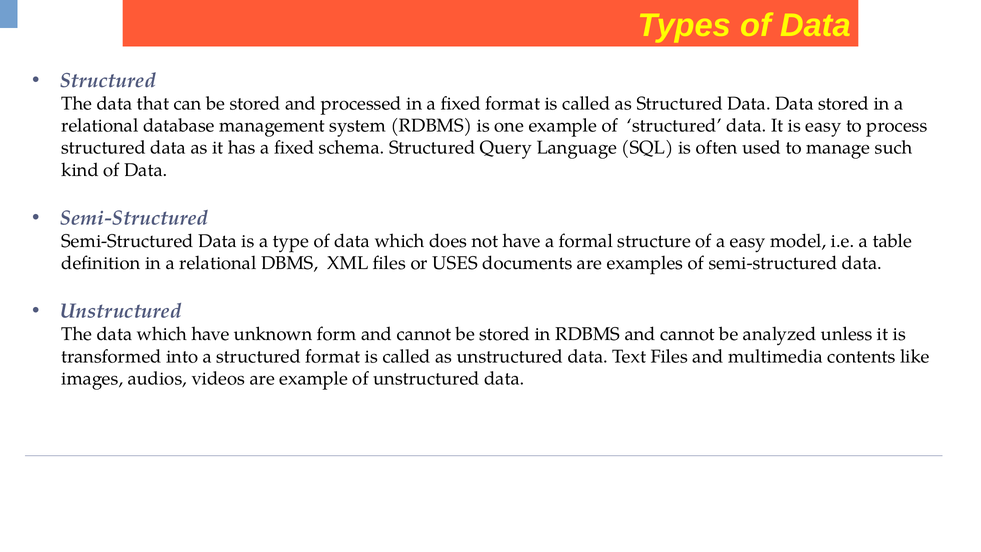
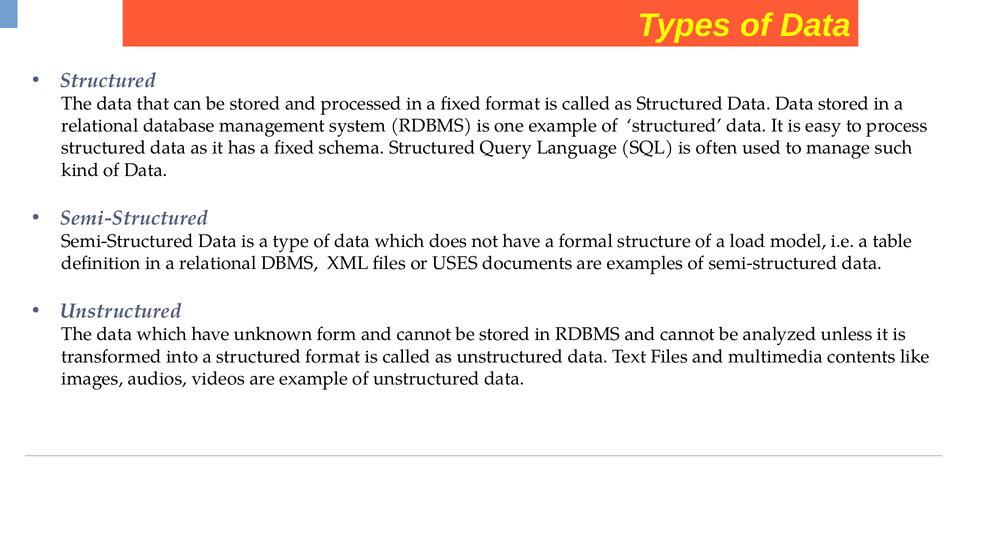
a easy: easy -> load
